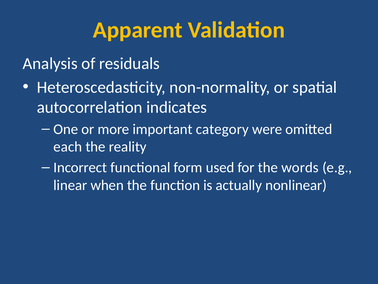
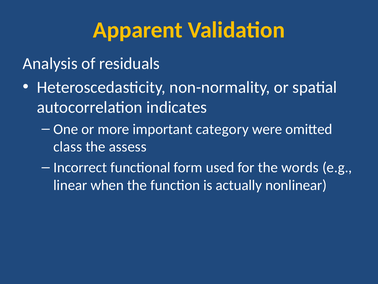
each: each -> class
reality: reality -> assess
